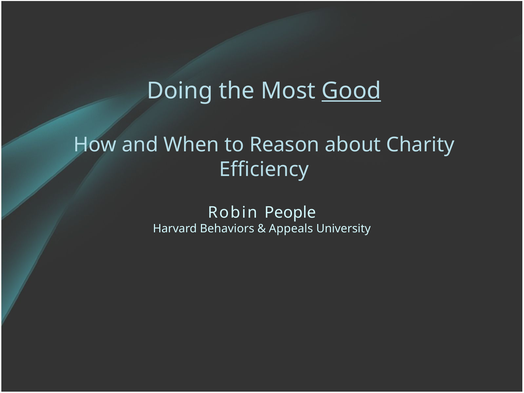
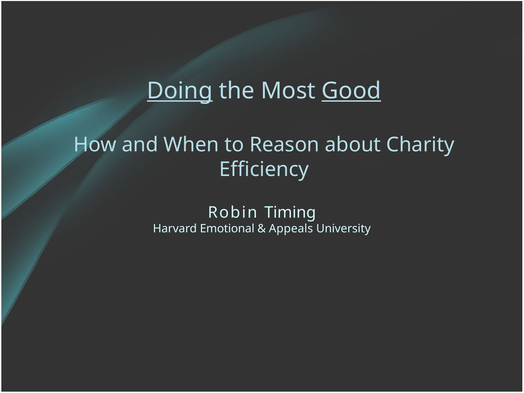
Doing underline: none -> present
People: People -> Timing
Behaviors: Behaviors -> Emotional
